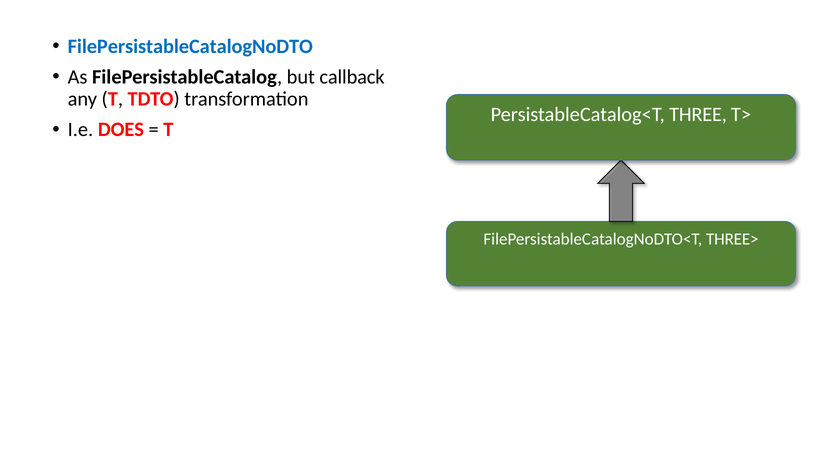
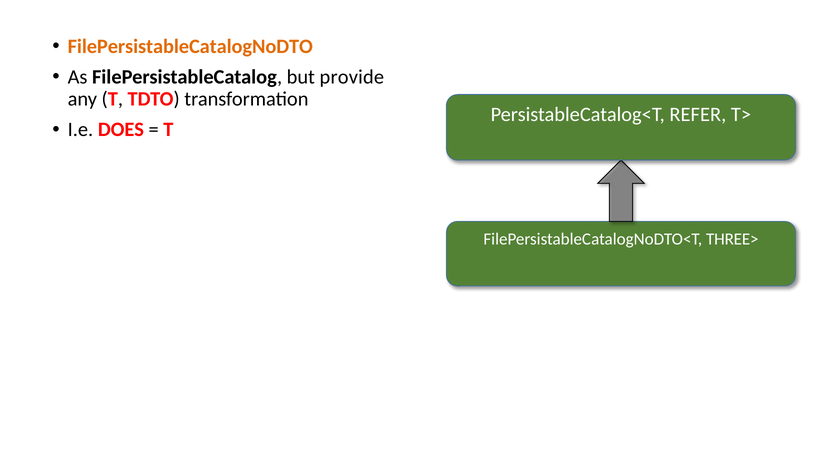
FilePersistableCatalogNoDTO colour: blue -> orange
callback: callback -> provide
THREE: THREE -> REFER
